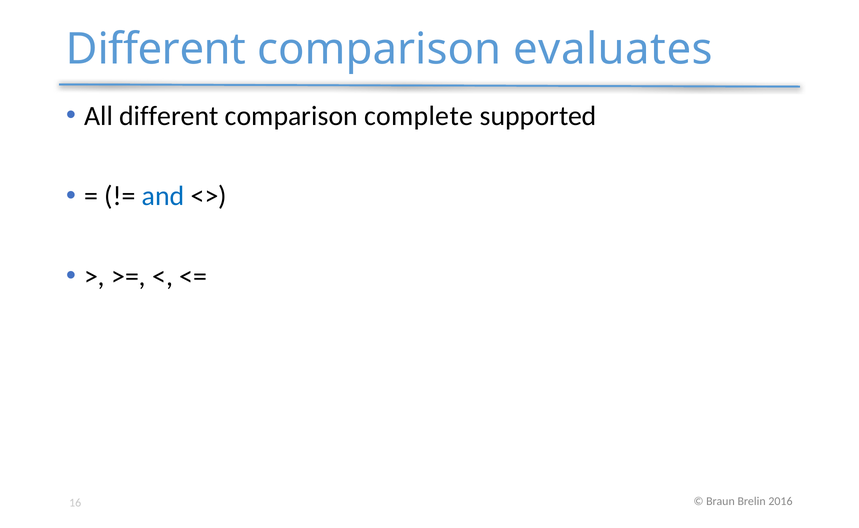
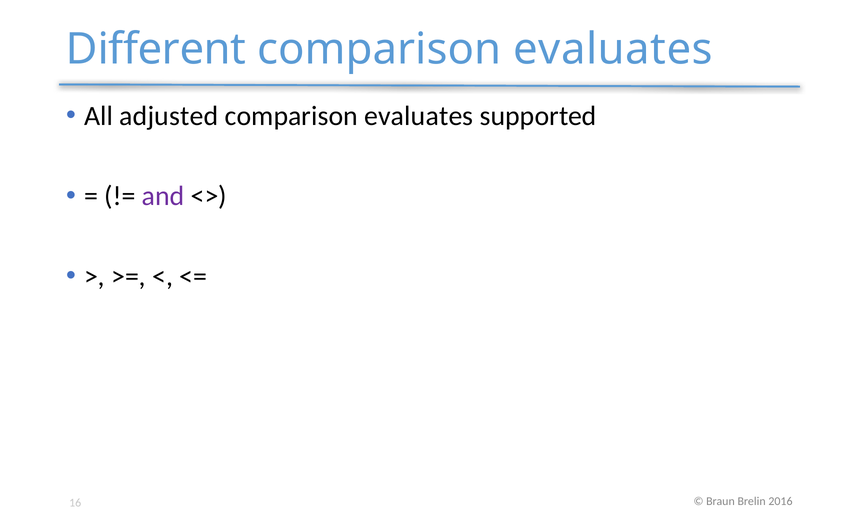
All different: different -> adjusted
complete at (419, 116): complete -> evaluates
and colour: blue -> purple
